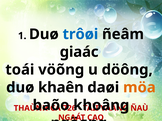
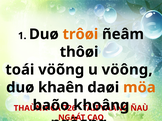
trôøi colour: blue -> orange
giaác: giaác -> thôøi
döông: döông -> vöông
